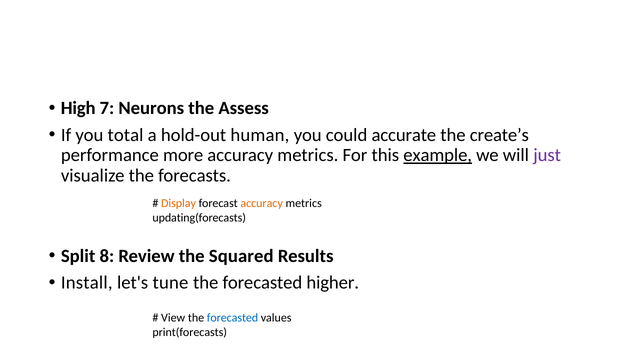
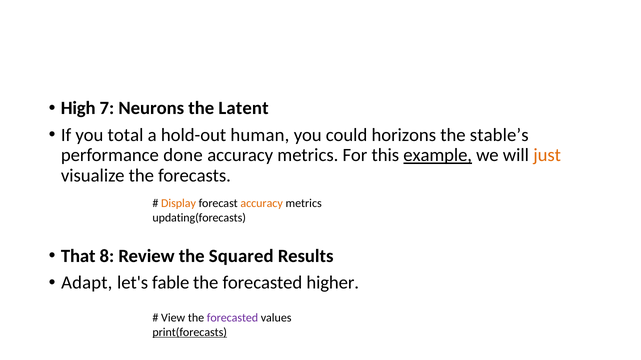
Assess: Assess -> Latent
accurate: accurate -> horizons
create’s: create’s -> stable’s
more: more -> done
just colour: purple -> orange
Split: Split -> That
Install: Install -> Adapt
tune: tune -> fable
forecasted at (233, 318) colour: blue -> purple
print(forecasts underline: none -> present
